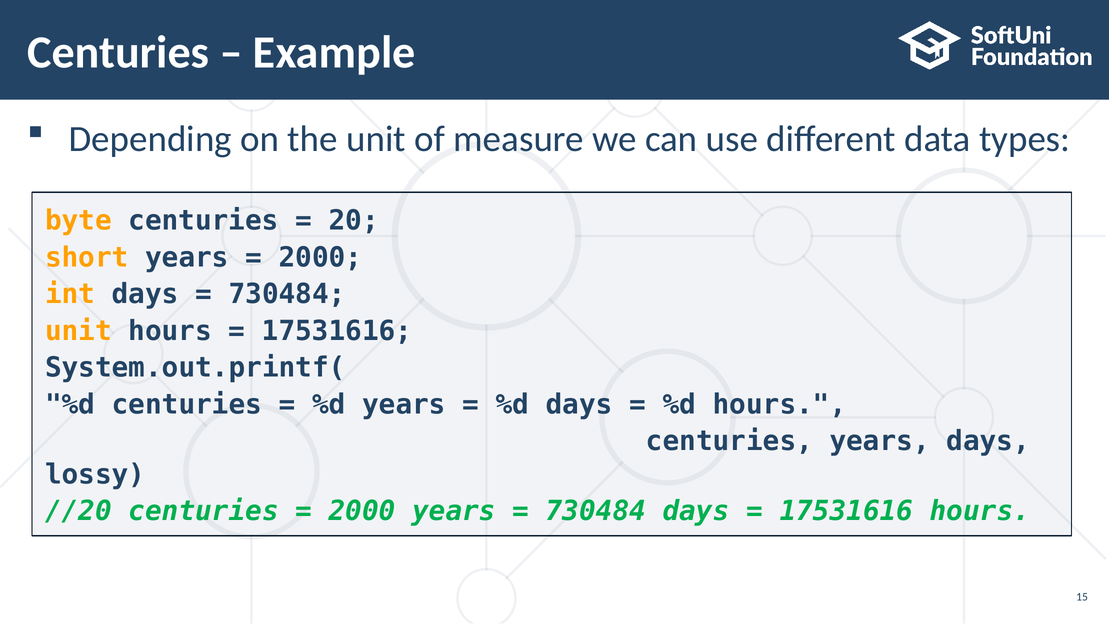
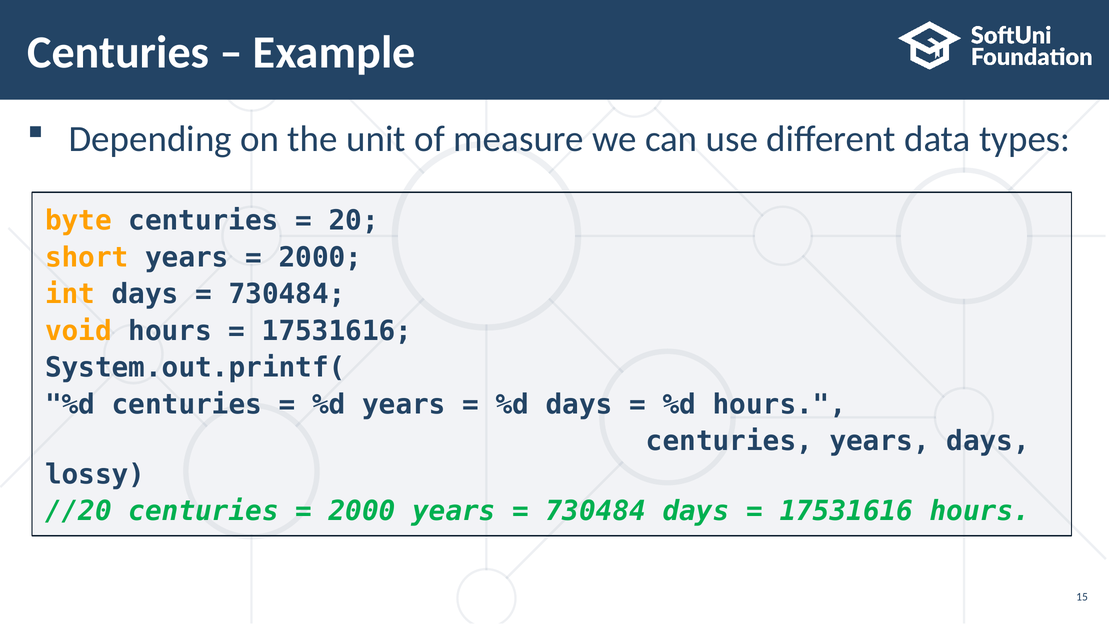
unit at (78, 331): unit -> void
